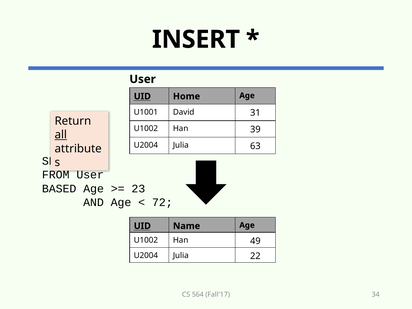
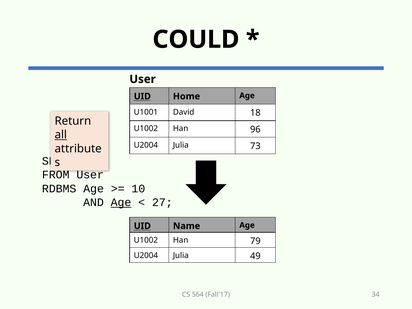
INSERT: INSERT -> COULD
31: 31 -> 18
39: 39 -> 96
63: 63 -> 73
BASED: BASED -> RDBMS
23: 23 -> 10
Age at (121, 202) underline: none -> present
72: 72 -> 27
49: 49 -> 79
22: 22 -> 49
